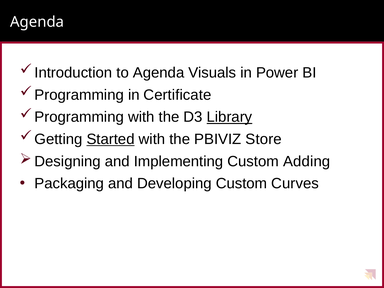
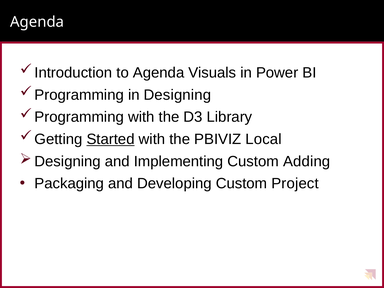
Certificate: Certificate -> Designing
Library underline: present -> none
Store: Store -> Local
Curves: Curves -> Project
